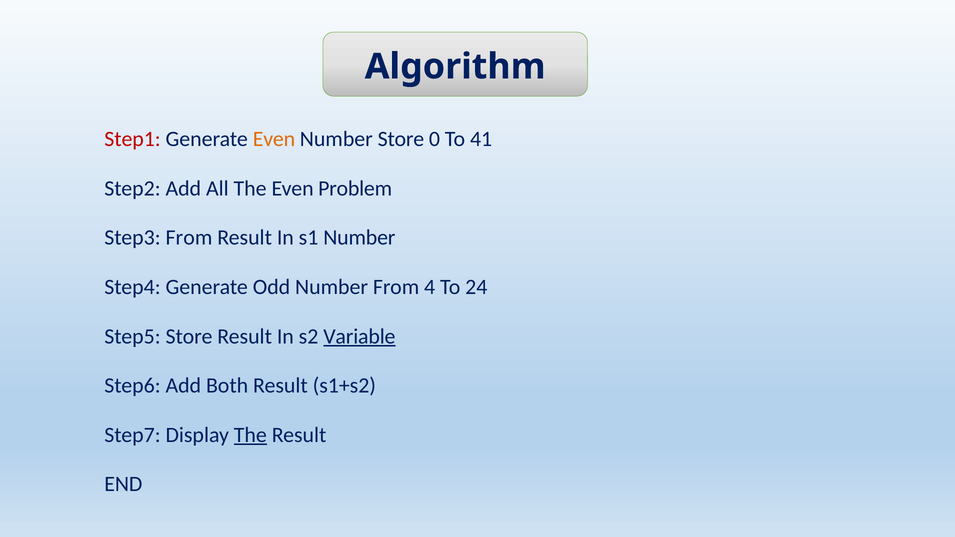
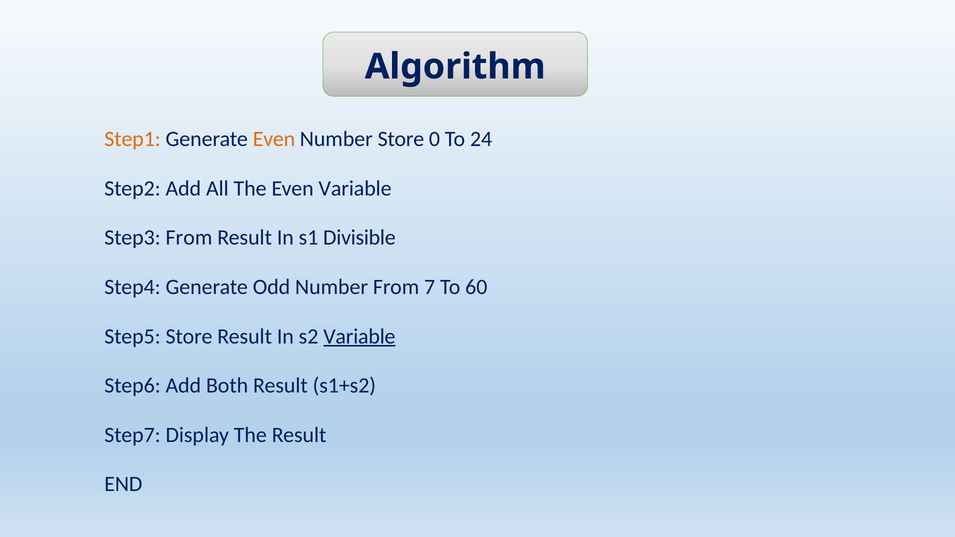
Step1 colour: red -> orange
41: 41 -> 24
Even Problem: Problem -> Variable
s1 Number: Number -> Divisible
4: 4 -> 7
24: 24 -> 60
The at (250, 435) underline: present -> none
